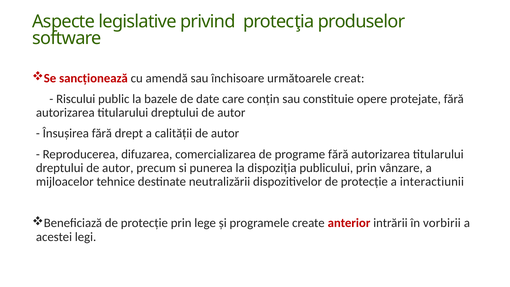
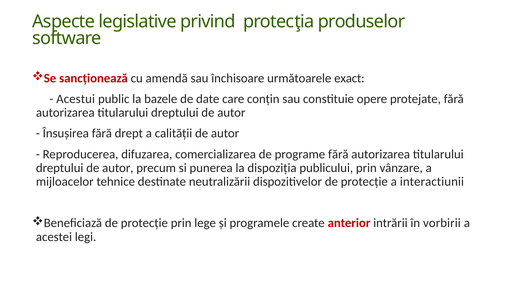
creat: creat -> exact
Riscului: Riscului -> Acestui
